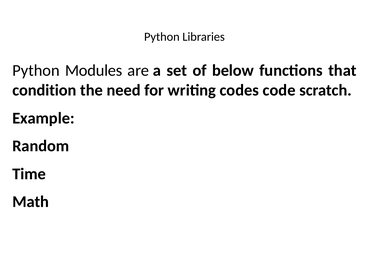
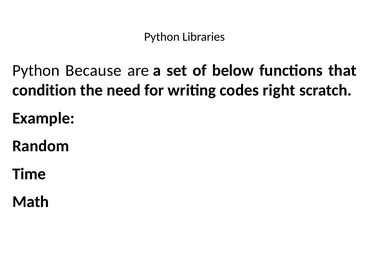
Modules: Modules -> Because
code: code -> right
